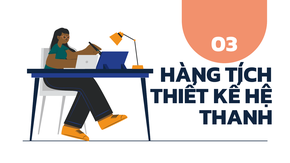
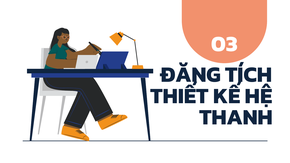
HÀNG: HÀNG -> ĐĂNG
